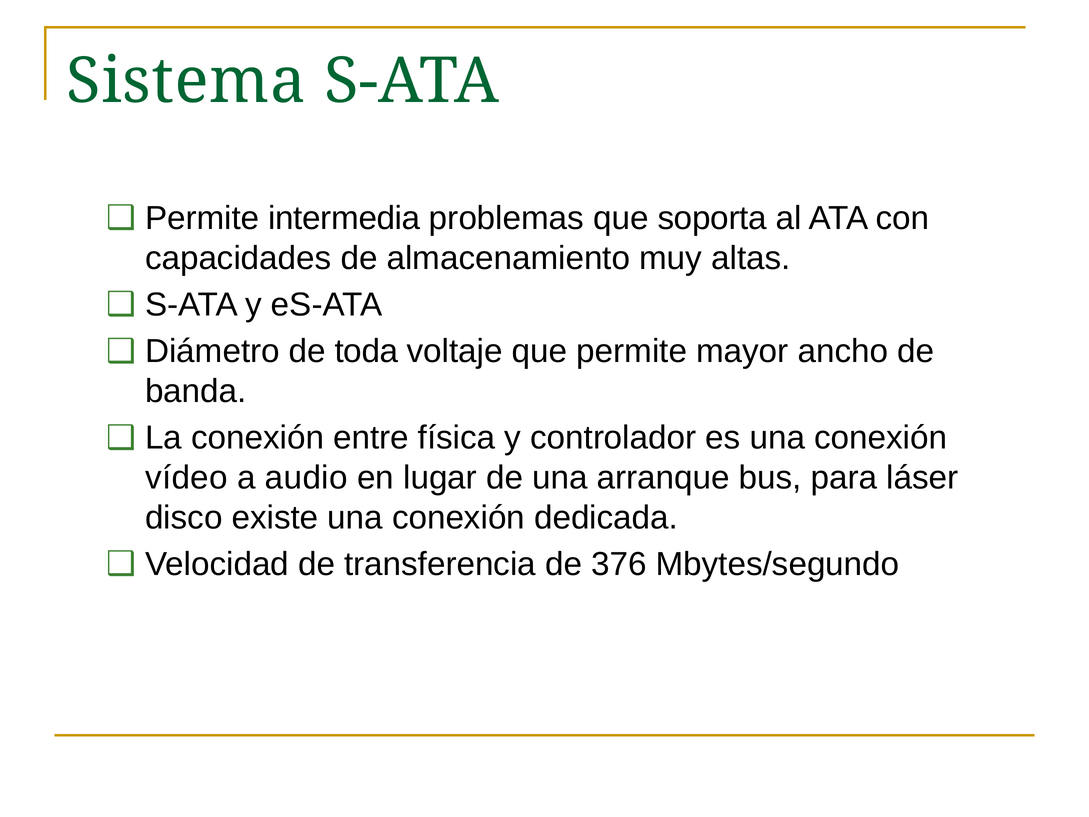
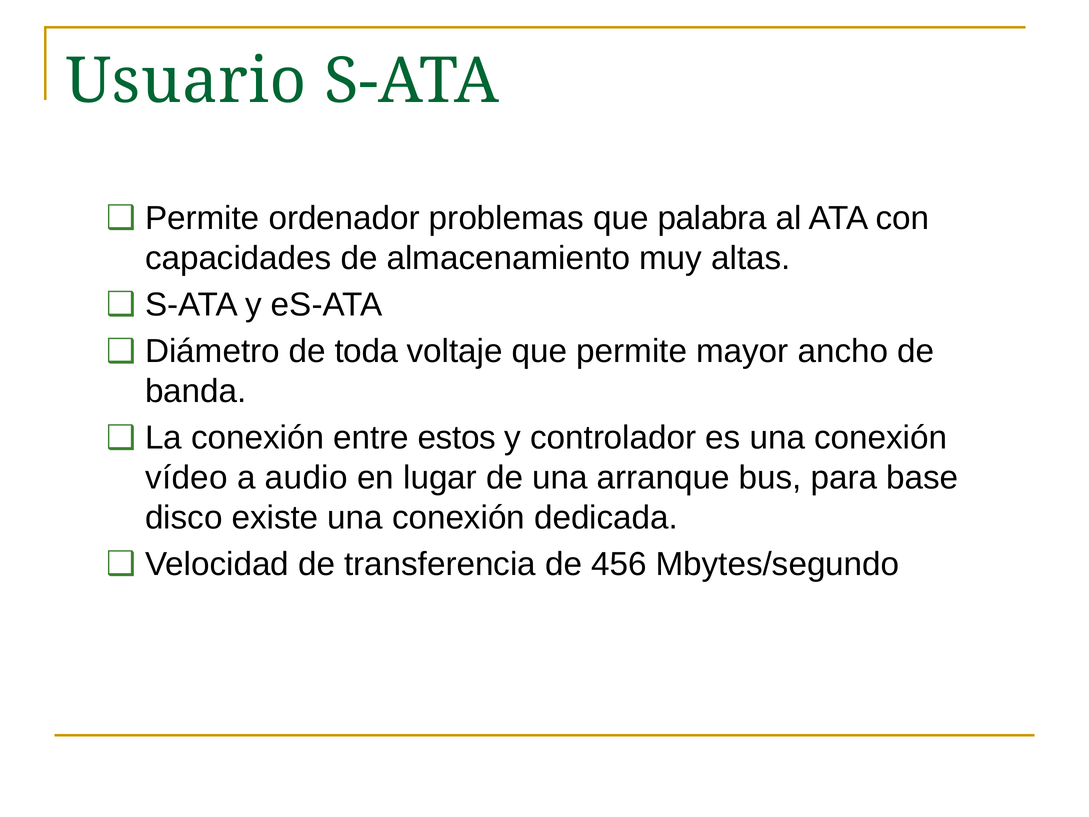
Sistema: Sistema -> Usuario
intermedia: intermedia -> ordenador
soporta: soporta -> palabra
física: física -> estos
láser: láser -> base
376: 376 -> 456
